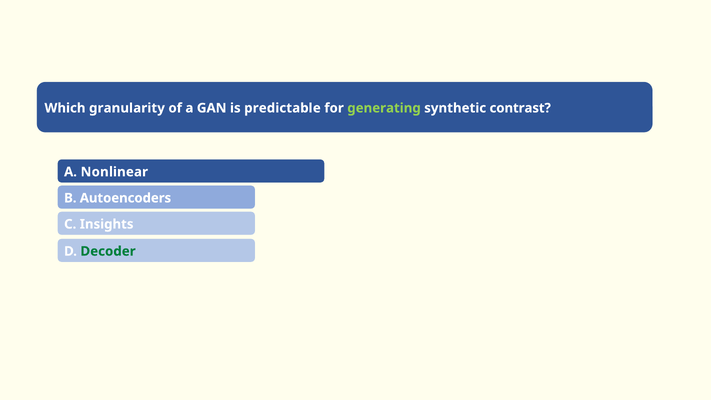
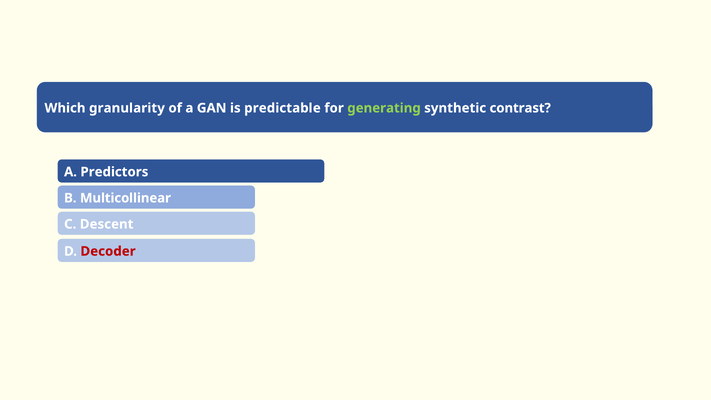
Nonlinear: Nonlinear -> Predictors
Autoencoders: Autoencoders -> Multicollinear
Insights: Insights -> Descent
Decoder colour: green -> red
